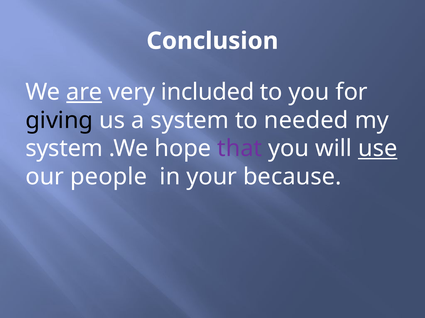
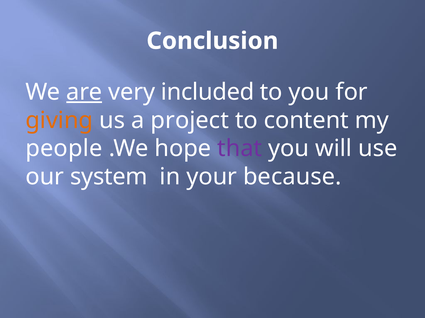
giving colour: black -> orange
a system: system -> project
needed: needed -> content
system at (64, 149): system -> people
use underline: present -> none
people: people -> system
